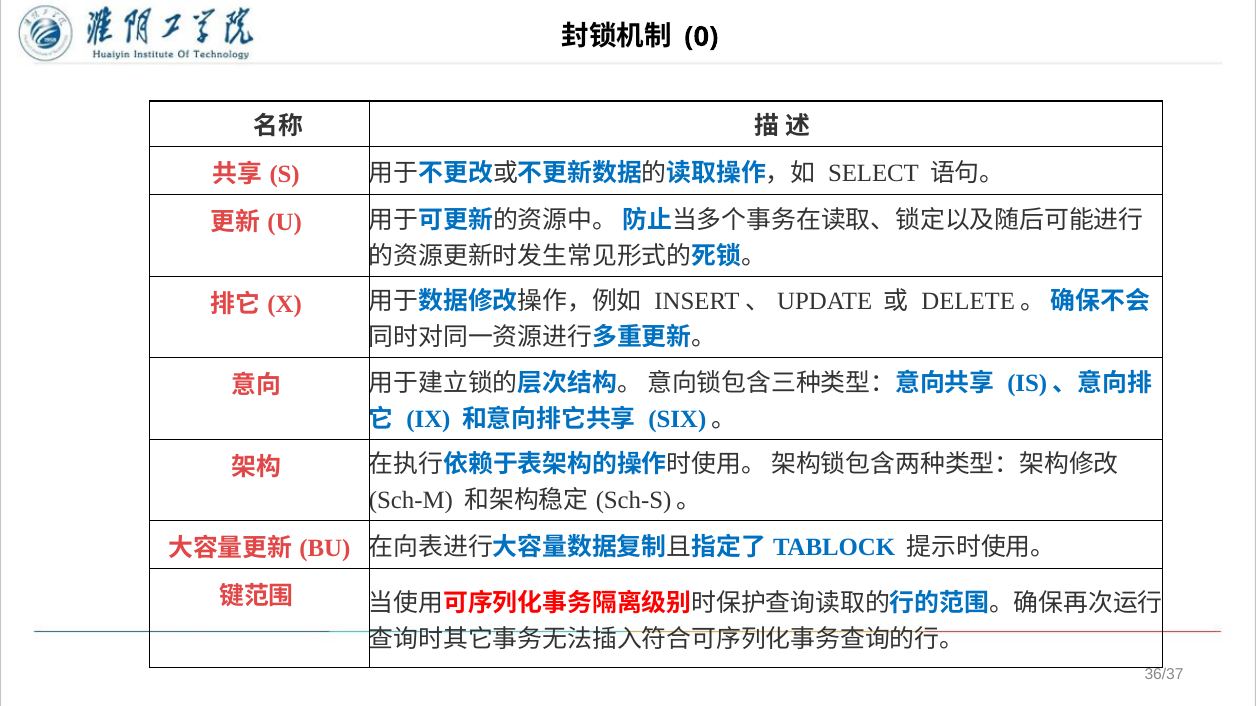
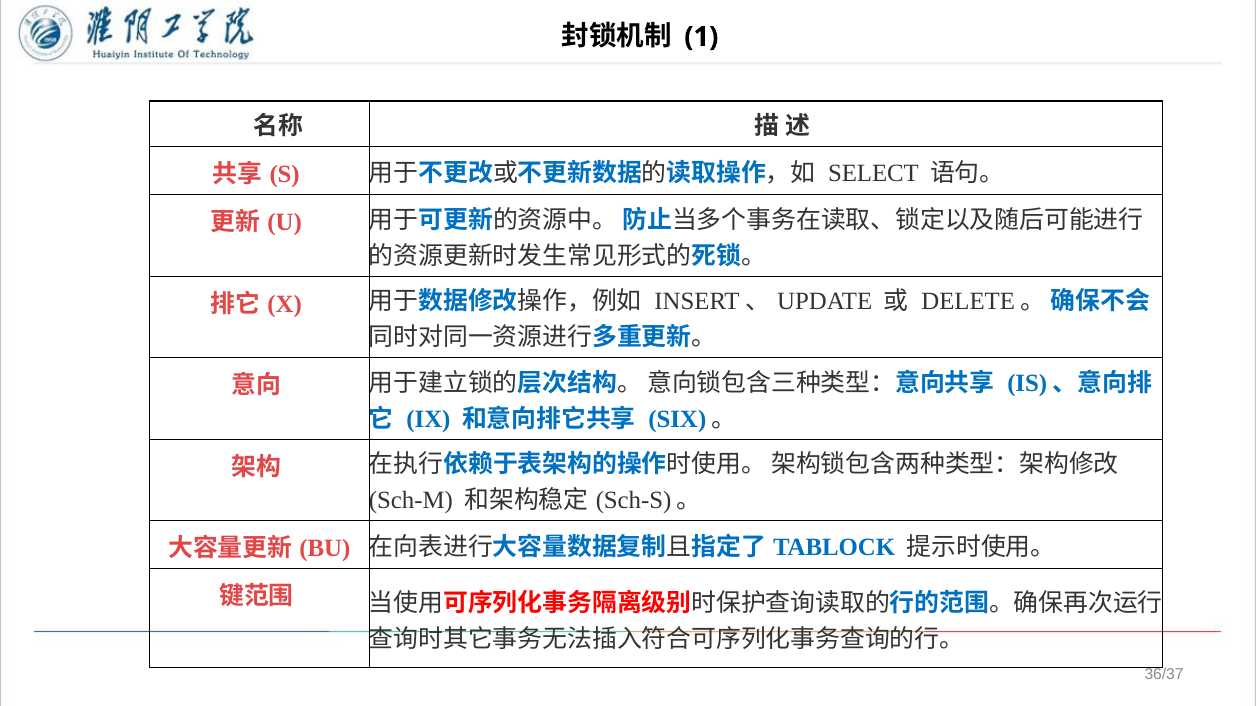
0: 0 -> 1
